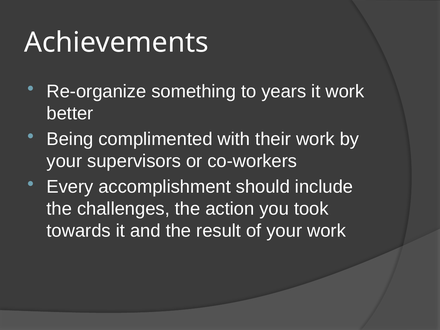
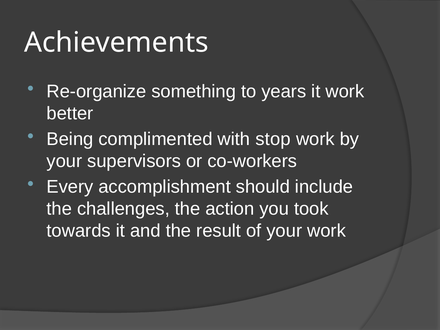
their: their -> stop
